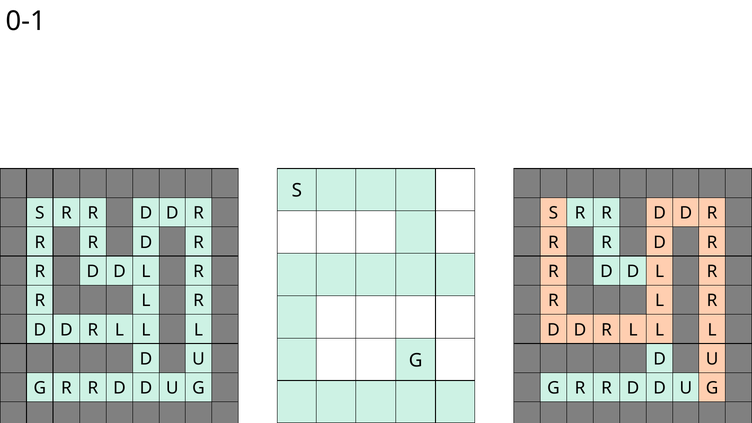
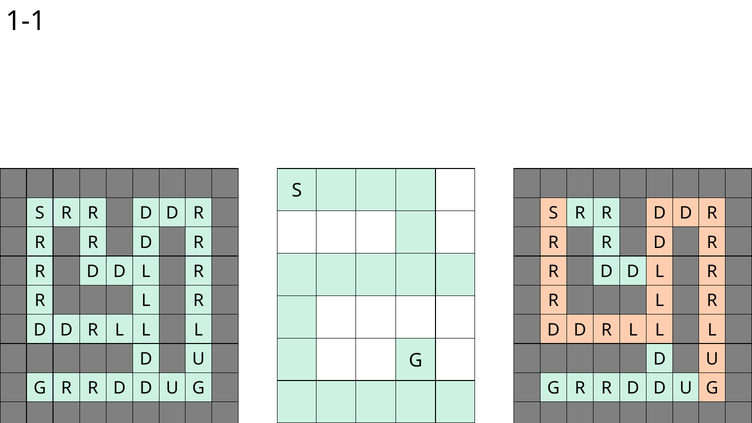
0-1: 0-1 -> 1-1
